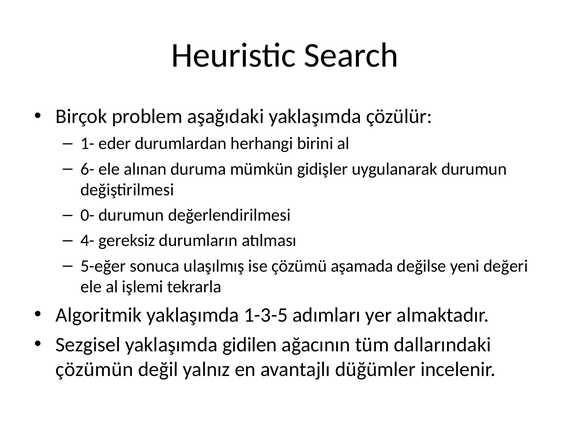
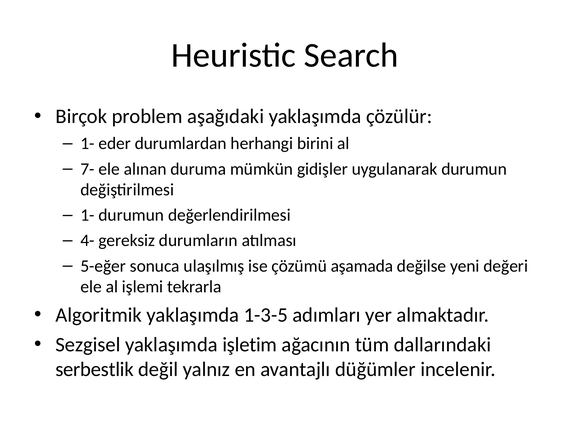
6-: 6- -> 7-
0- at (88, 215): 0- -> 1-
gidilen: gidilen -> işletim
çözümün: çözümün -> serbestlik
